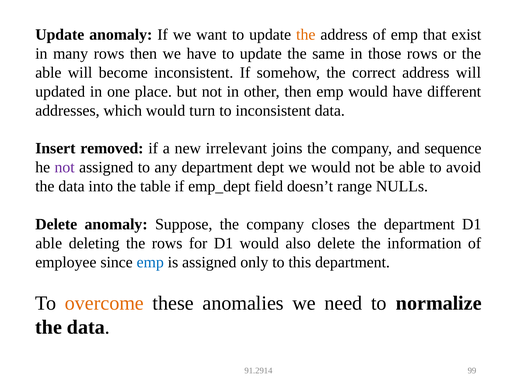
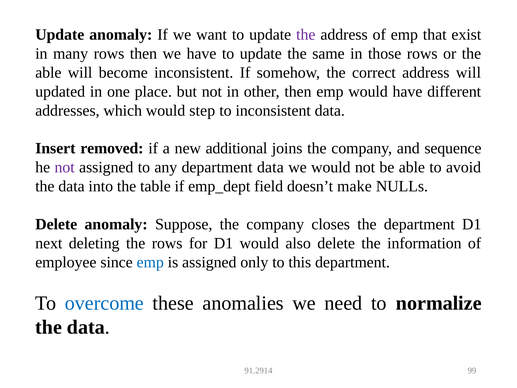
the at (306, 35) colour: orange -> purple
turn: turn -> step
irrelevant: irrelevant -> additional
department dept: dept -> data
range: range -> make
able at (49, 243): able -> next
overcome colour: orange -> blue
